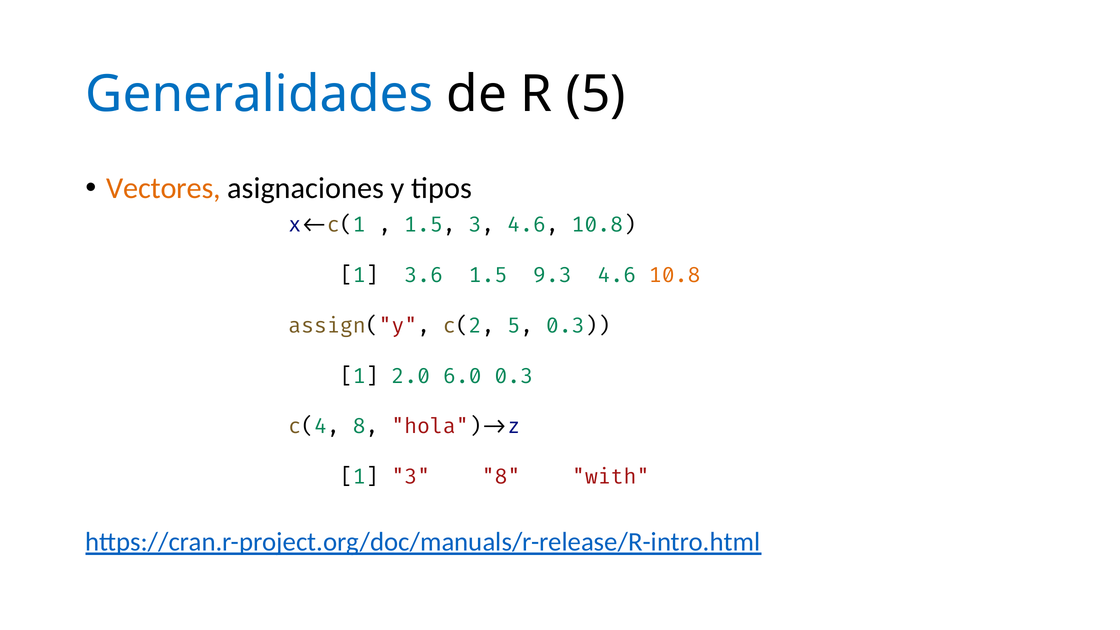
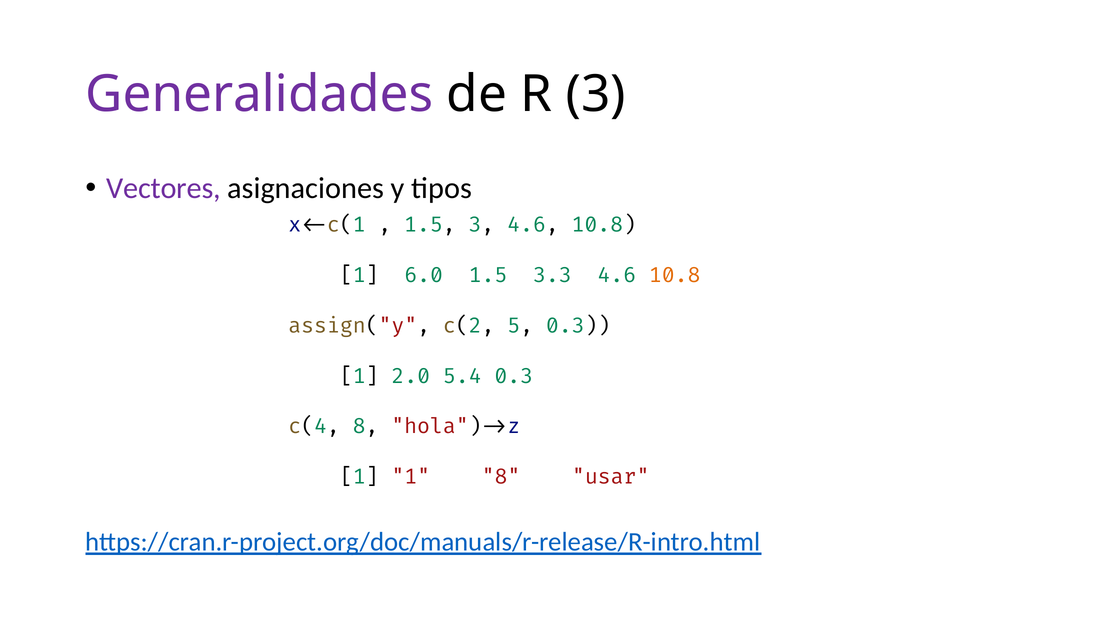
Generalidades colour: blue -> purple
R 5: 5 -> 3
Vectores colour: orange -> purple
3.6: 3.6 -> 6.0
9.3: 9.3 -> 3.3
6.0: 6.0 -> 5.4
1 3: 3 -> 1
with: with -> usar
